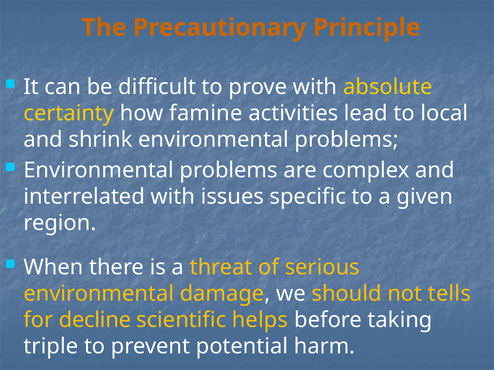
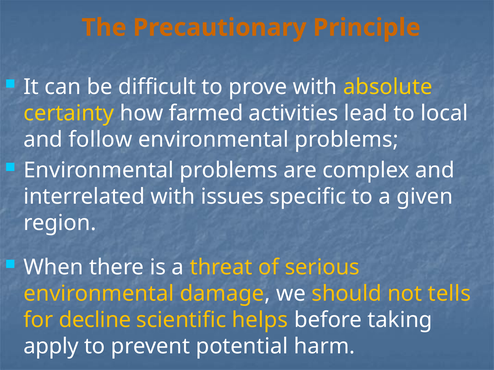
famine: famine -> farmed
shrink: shrink -> follow
triple: triple -> apply
